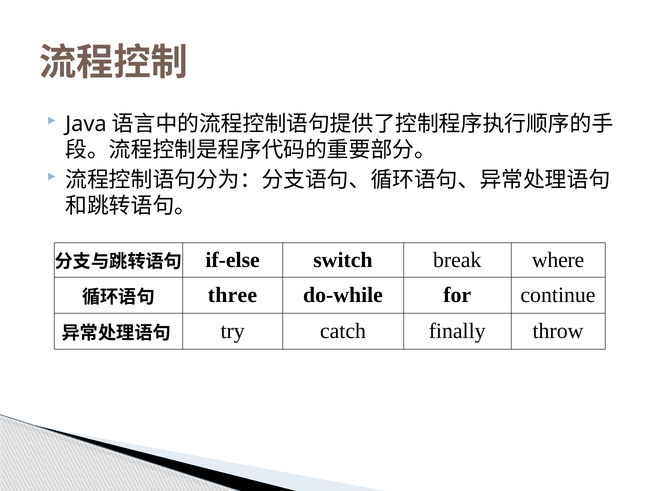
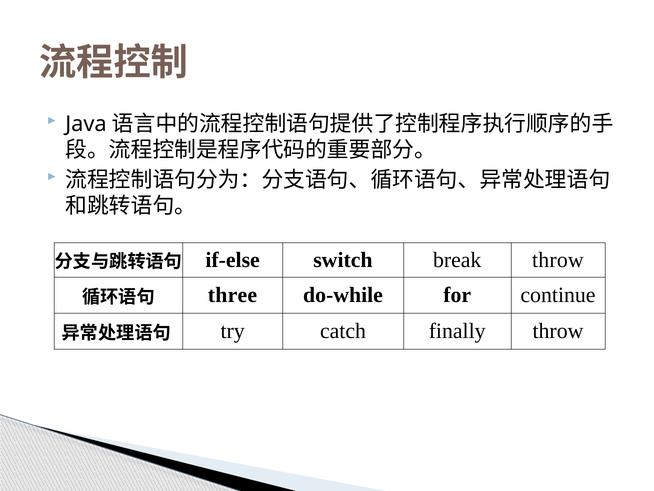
break where: where -> throw
